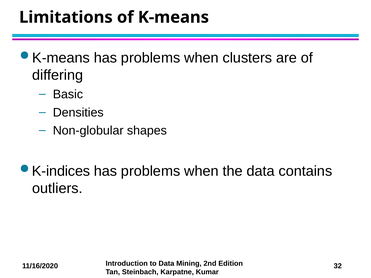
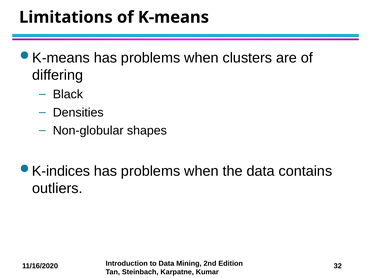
Basic: Basic -> Black
